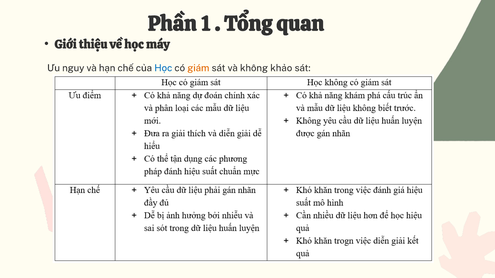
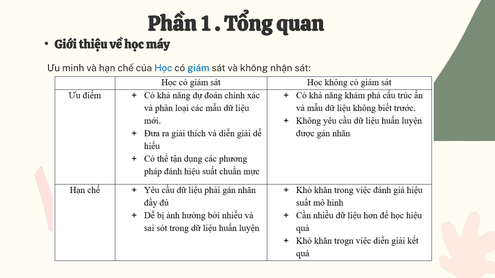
nguy: nguy -> minh
giám colour: orange -> blue
khảo: khảo -> nhận
